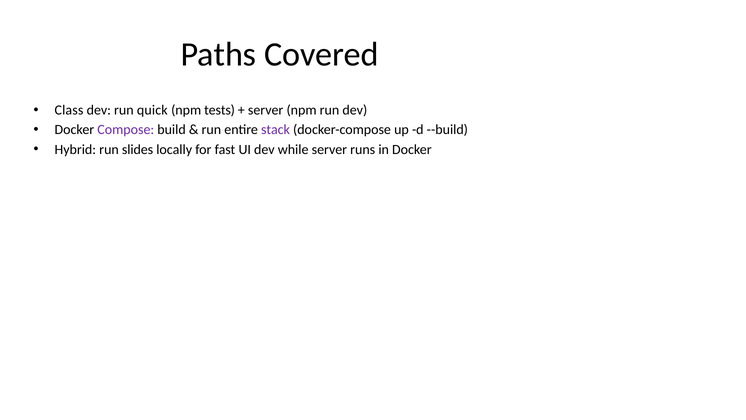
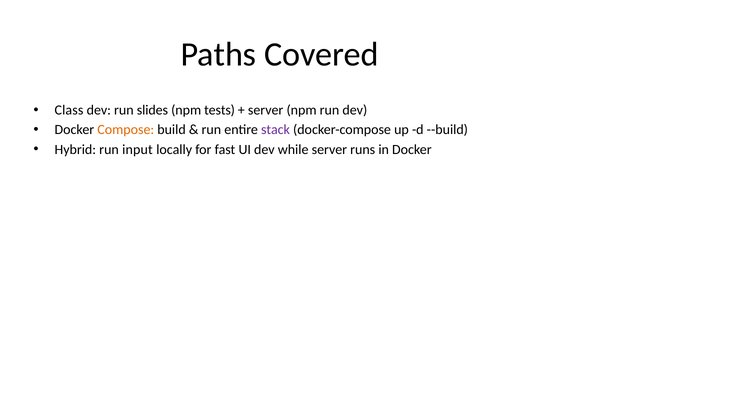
quick: quick -> slides
Compose colour: purple -> orange
slides: slides -> input
